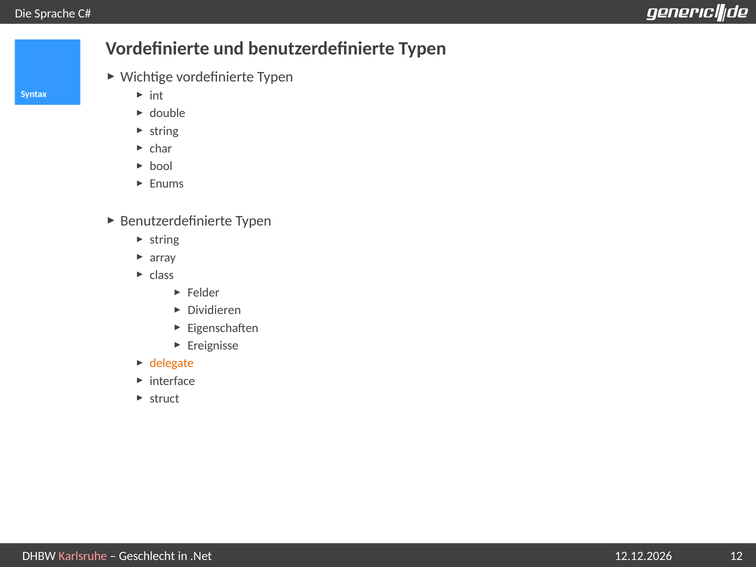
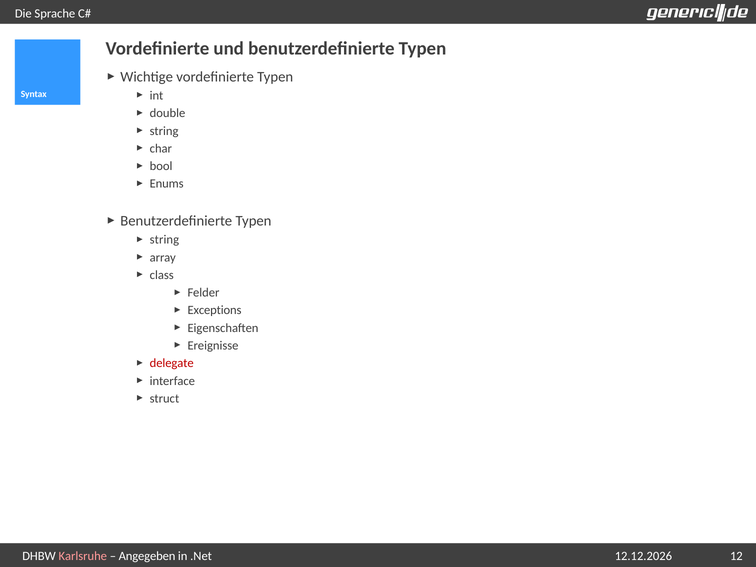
Dividieren: Dividieren -> Exceptions
delegate colour: orange -> red
Geschlecht: Geschlecht -> Angegeben
